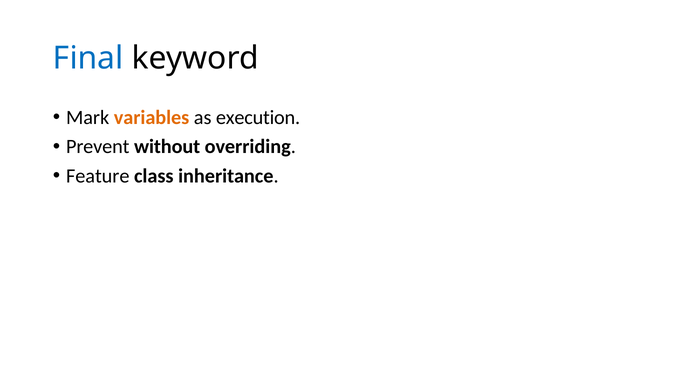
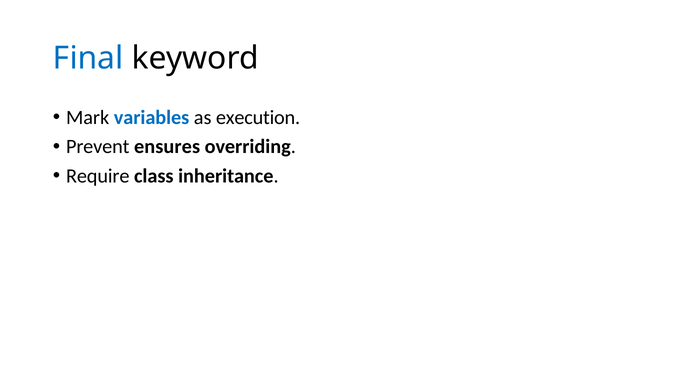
variables colour: orange -> blue
without: without -> ensures
Feature: Feature -> Require
